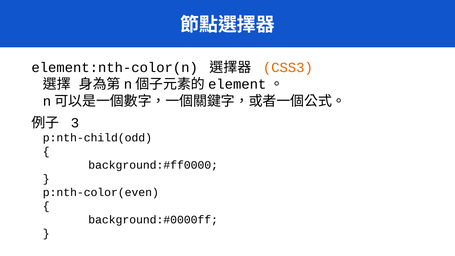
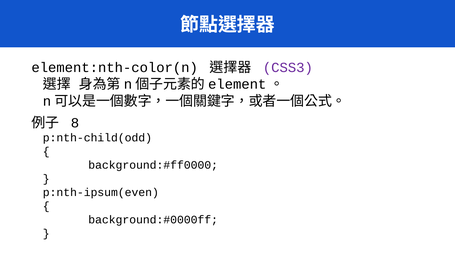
CSS3 colour: orange -> purple
3: 3 -> 8
p:nth-color(even: p:nth-color(even -> p:nth-ipsum(even
